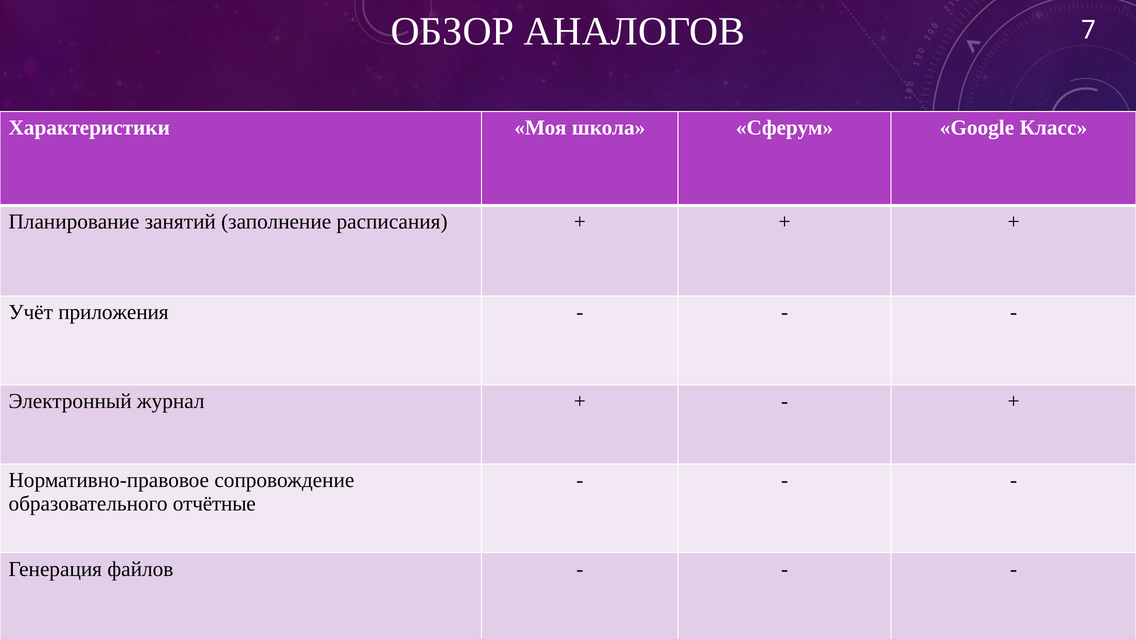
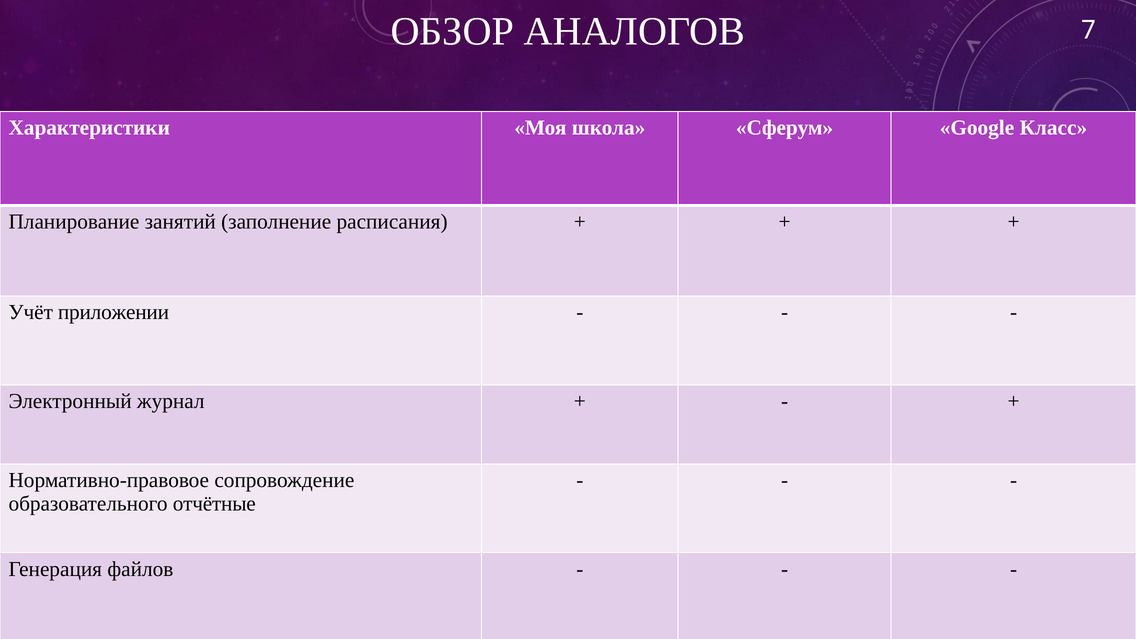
приложения: приложения -> приложении
